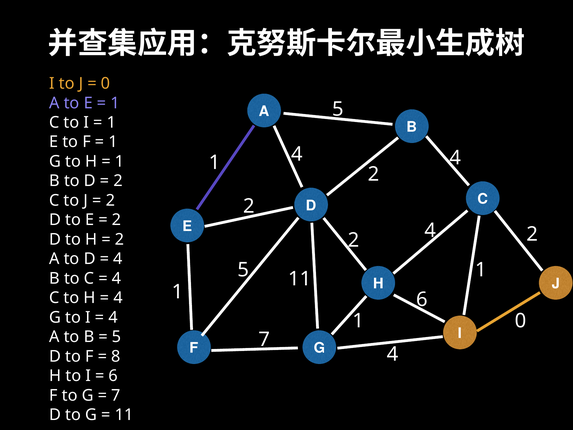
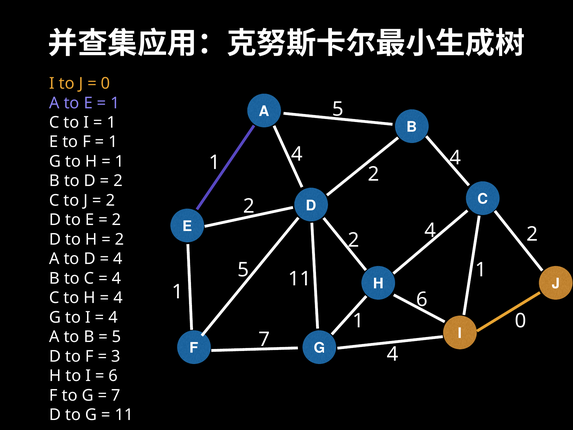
8: 8 -> 3
